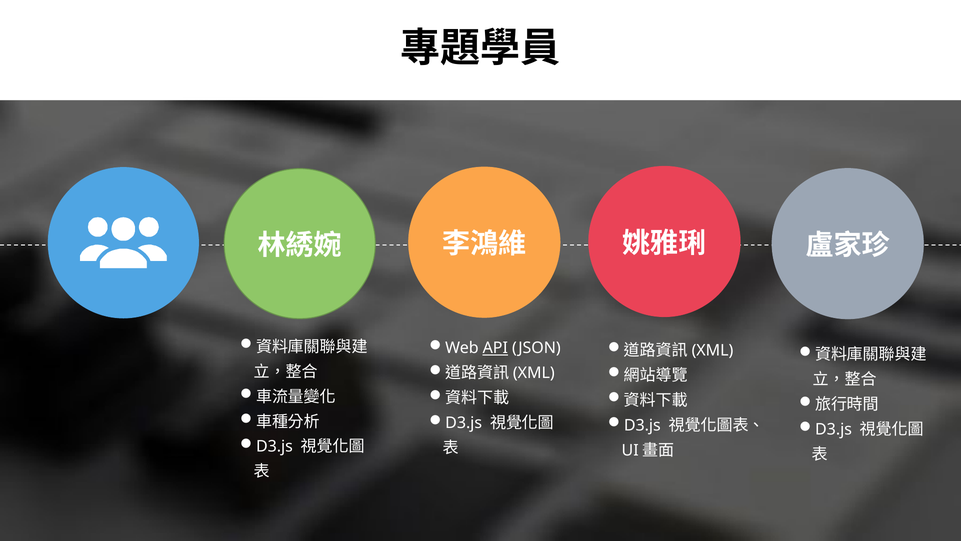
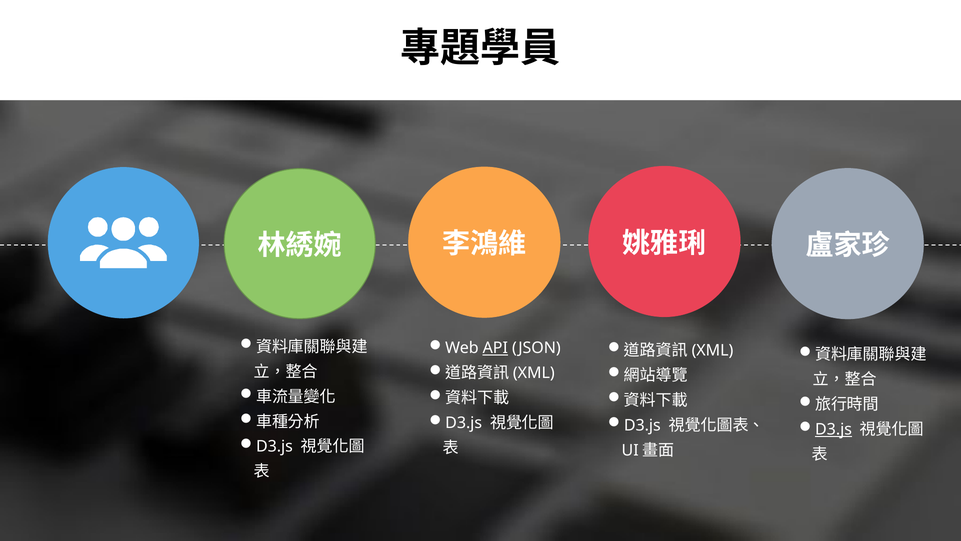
D3.js at (834, 429) underline: none -> present
